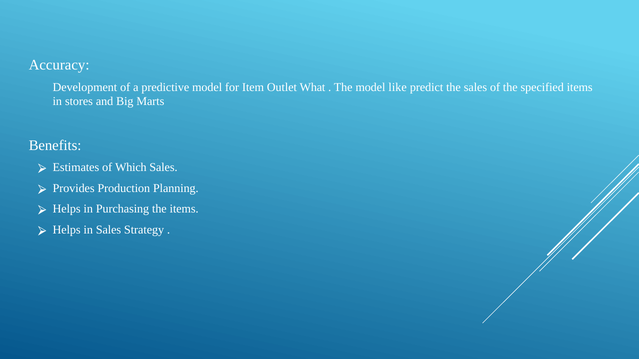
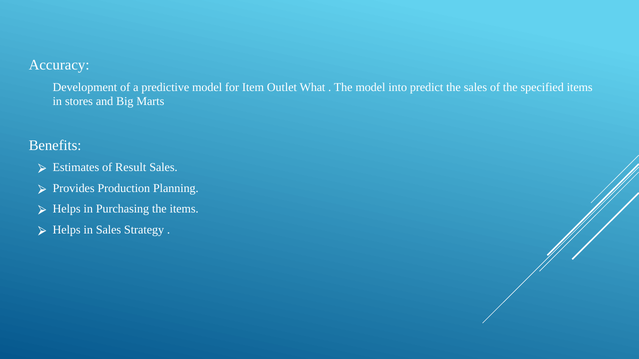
like: like -> into
Which: Which -> Result
